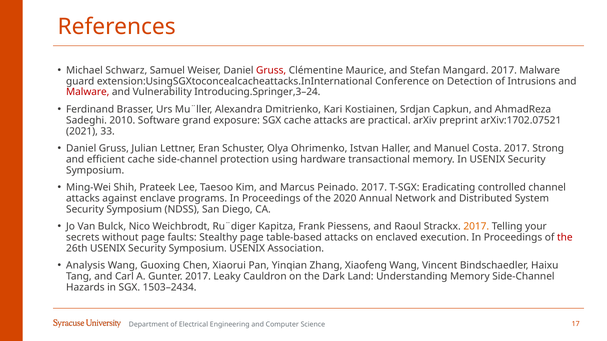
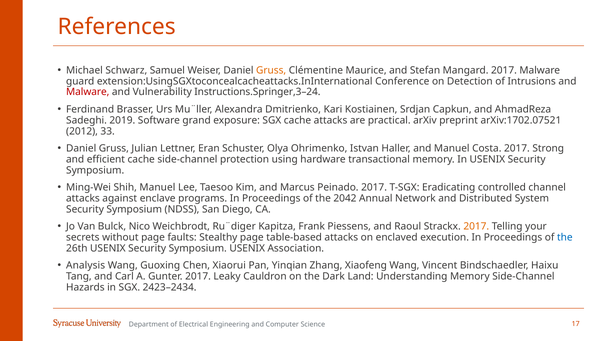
Gruss at (271, 70) colour: red -> orange
Introducing.Springer,3–24: Introducing.Springer,3–24 -> Instructions.Springer,3–24
2010: 2010 -> 2019
2021: 2021 -> 2012
Shih Prateek: Prateek -> Manuel
2020: 2020 -> 2042
the at (565, 238) colour: red -> blue
1503–2434: 1503–2434 -> 2423–2434
